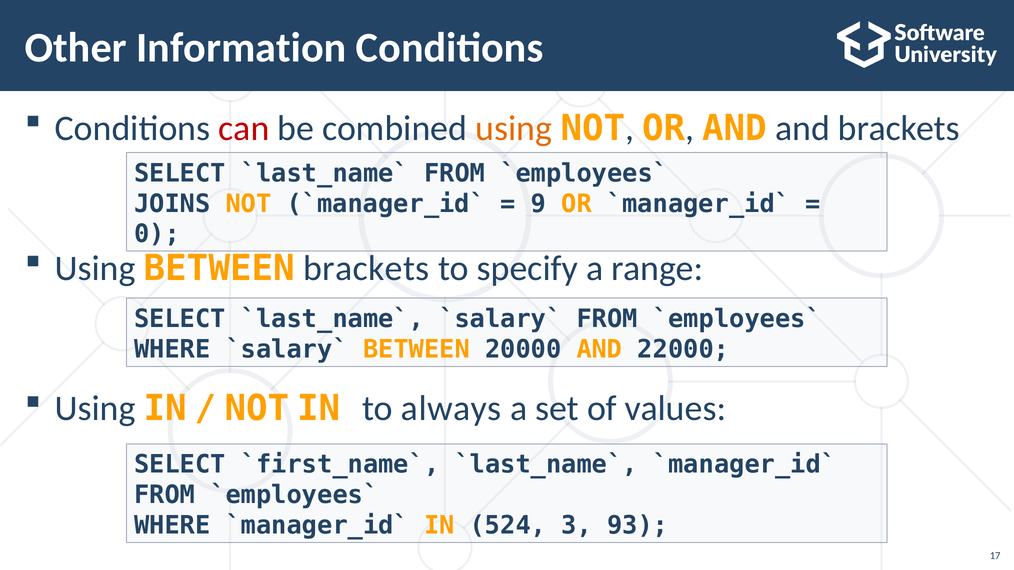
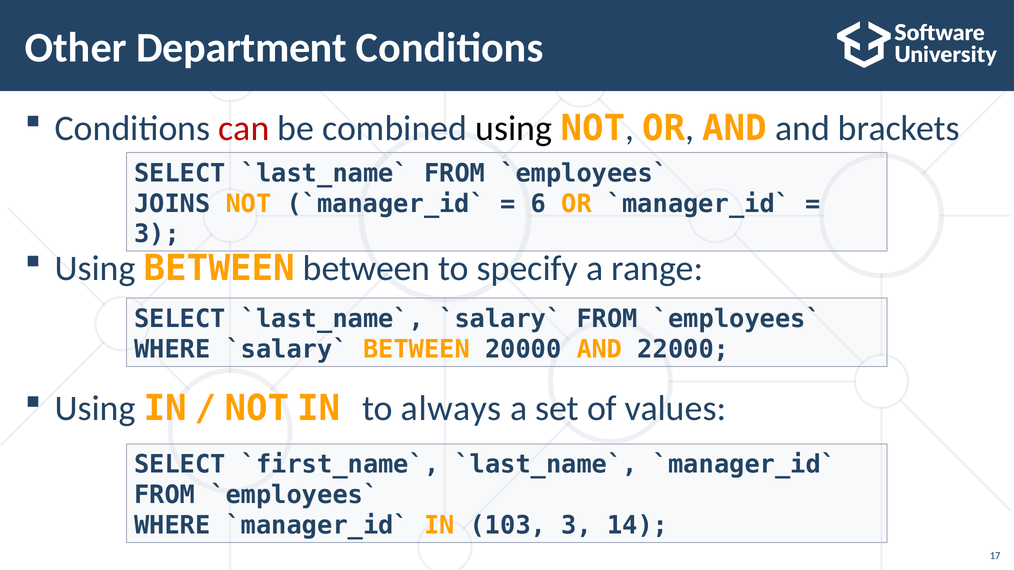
Information: Information -> Department
using at (514, 128) colour: orange -> black
9: 9 -> 6
0 at (157, 234): 0 -> 3
BETWEEN brackets: brackets -> between
524: 524 -> 103
93: 93 -> 14
